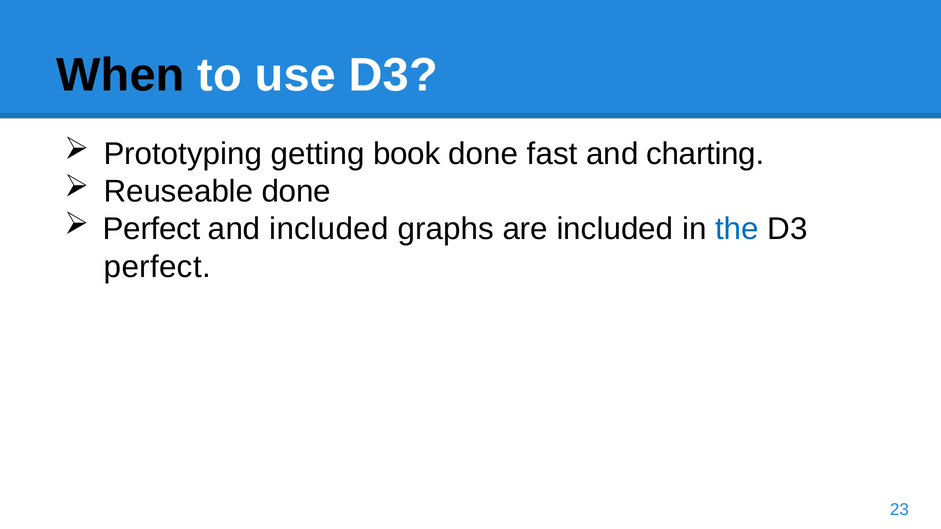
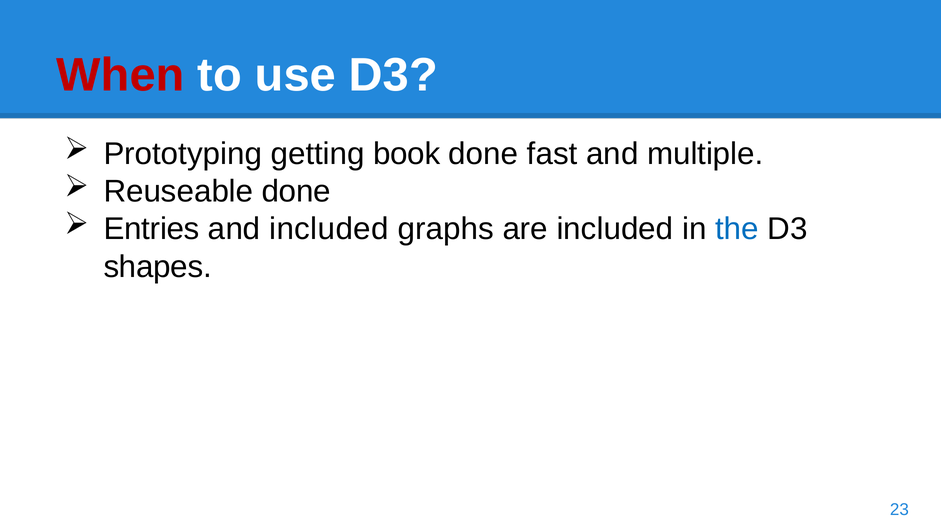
When colour: black -> red
charting: charting -> multiple
Perfect at (152, 229): Perfect -> Entries
perfect at (157, 267): perfect -> shapes
